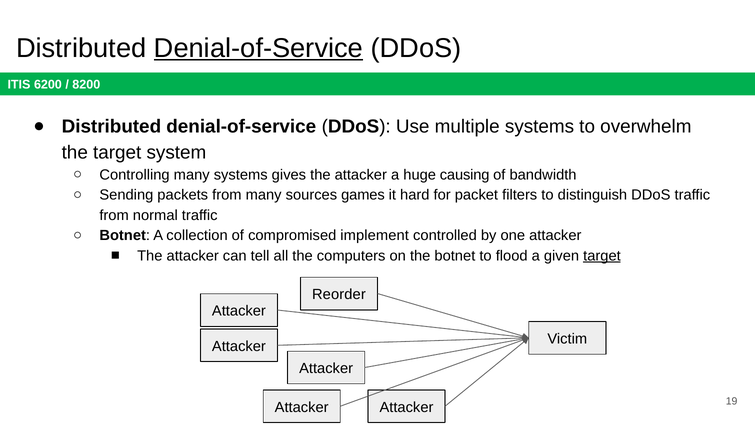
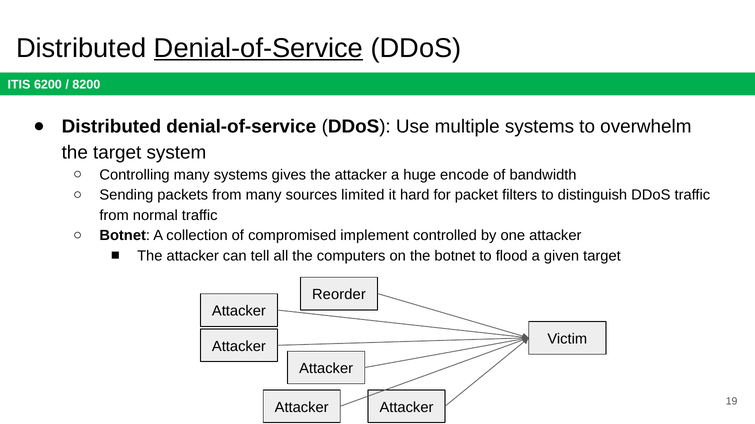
causing: causing -> encode
games: games -> limited
target at (602, 256) underline: present -> none
